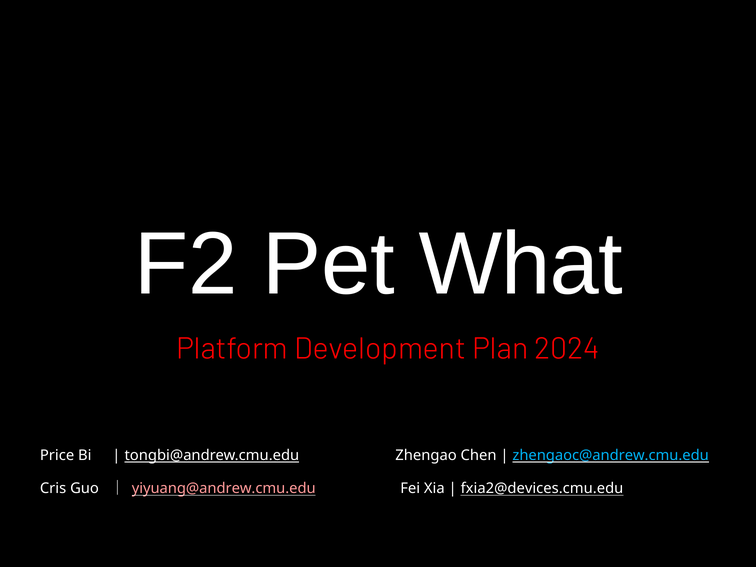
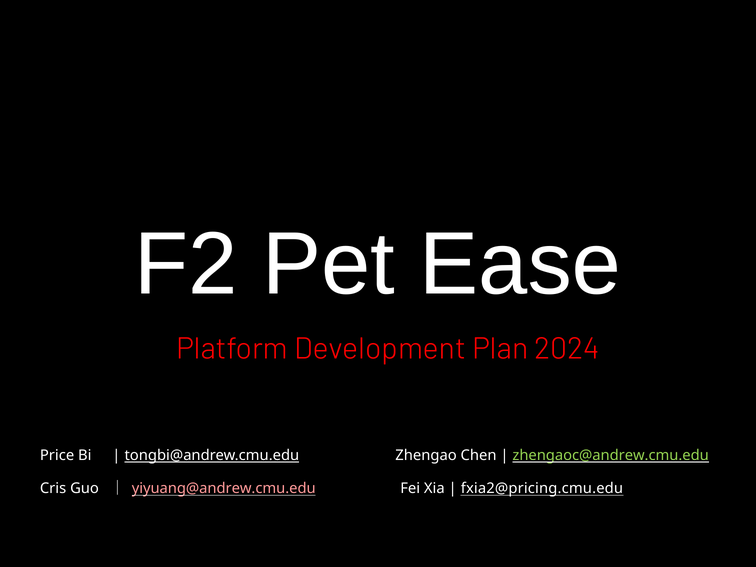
What: What -> Ease
zhengaoc@andrew.cmu.edu colour: light blue -> light green
fxia2@devices.cmu.edu: fxia2@devices.cmu.edu -> fxia2@pricing.cmu.edu
